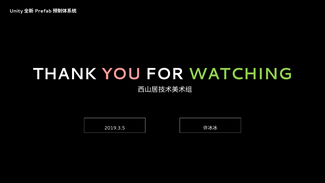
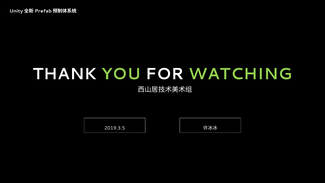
YOU colour: pink -> light green
